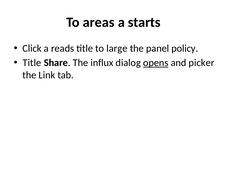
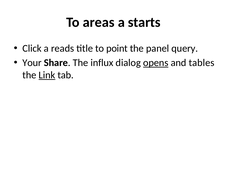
large: large -> point
policy: policy -> query
Title at (32, 63): Title -> Your
picker: picker -> tables
Link underline: none -> present
